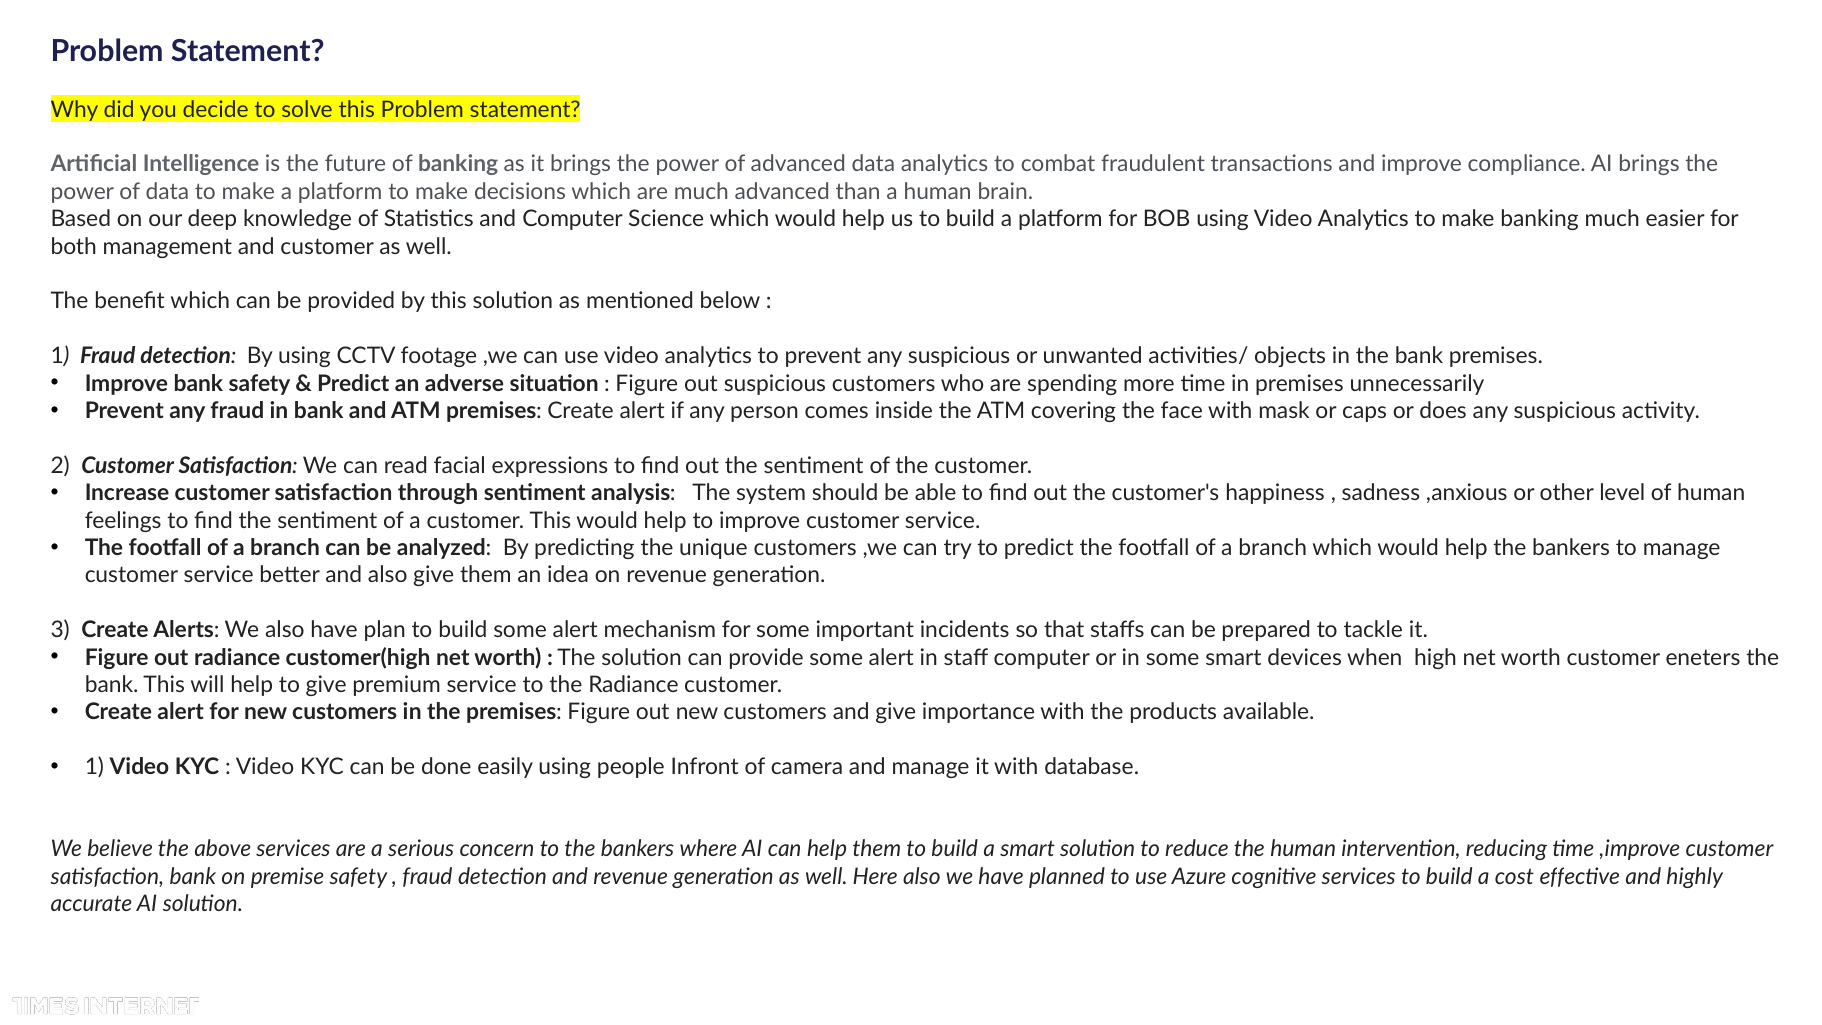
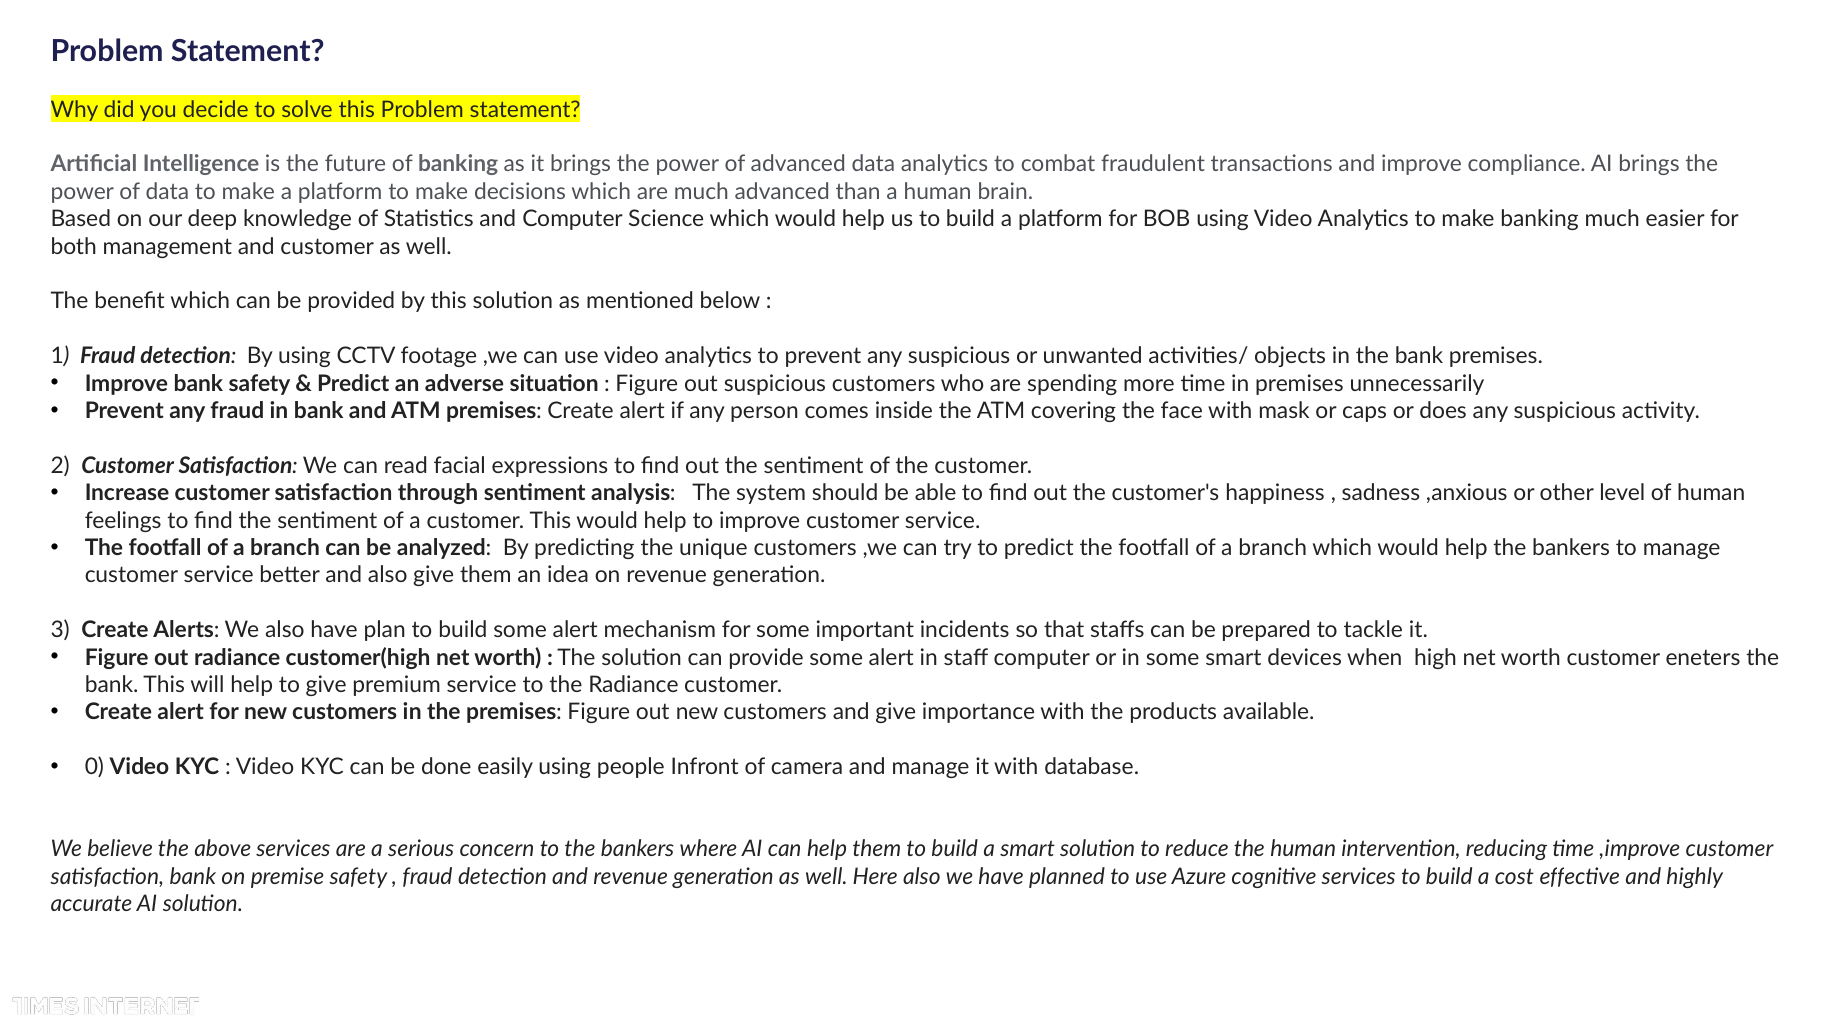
1 at (94, 767): 1 -> 0
